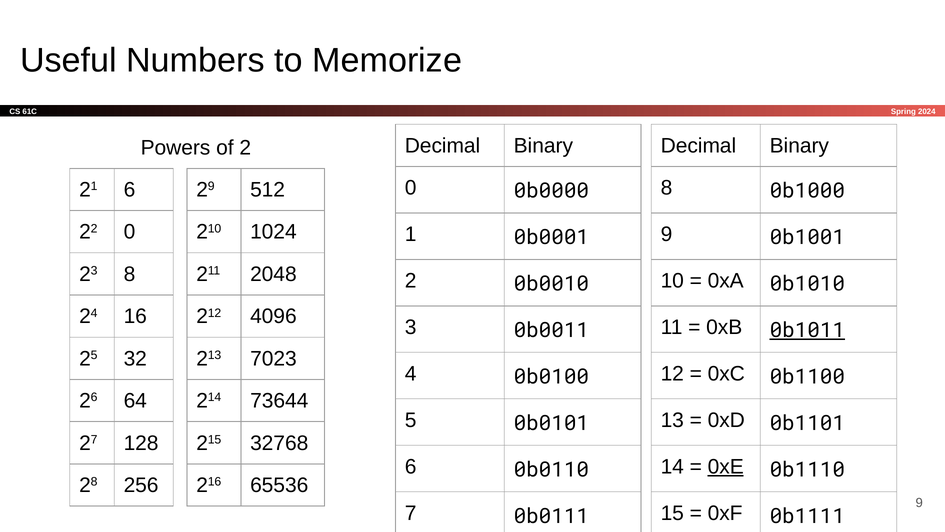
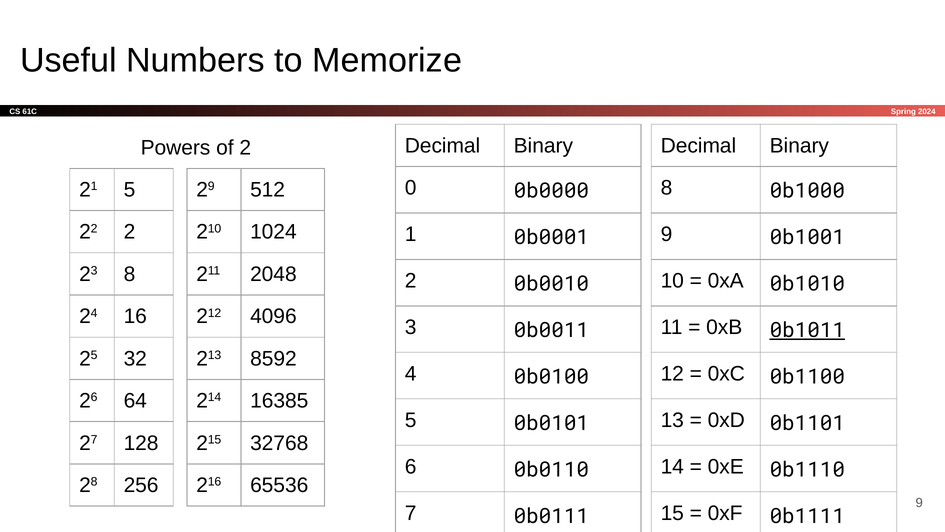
21 6: 6 -> 5
22 0: 0 -> 2
7023: 7023 -> 8592
73644: 73644 -> 16385
0xE underline: present -> none
